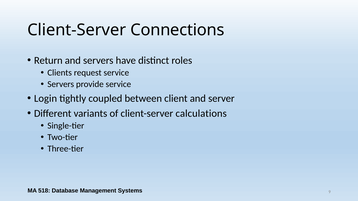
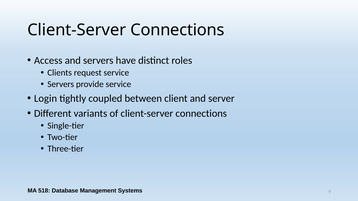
Return: Return -> Access
of client-server calculations: calculations -> connections
